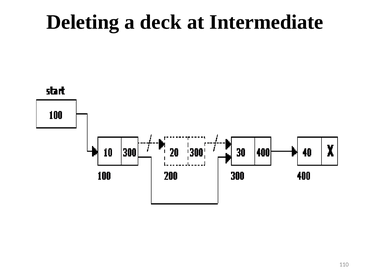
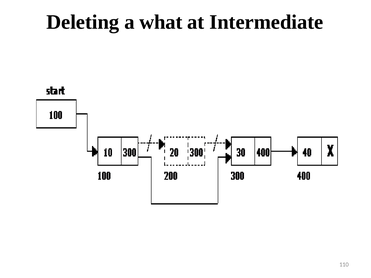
deck: deck -> what
